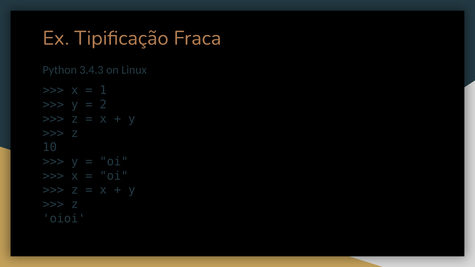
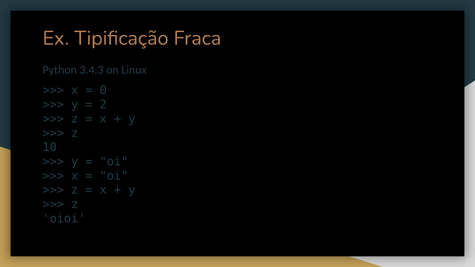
1: 1 -> 0
